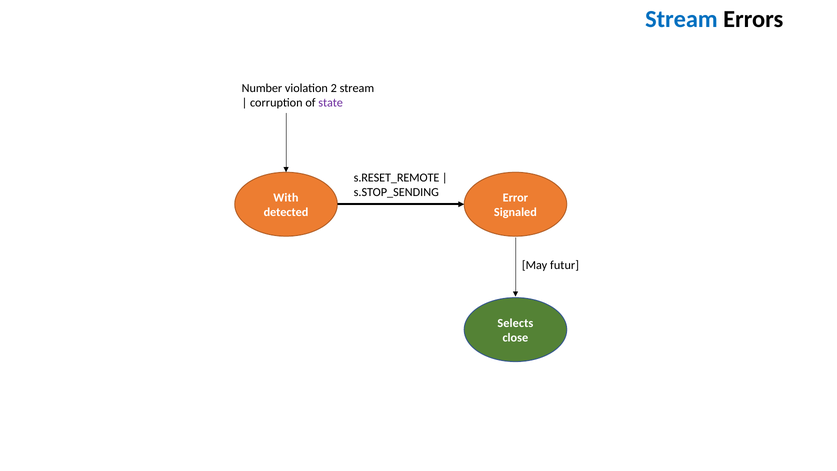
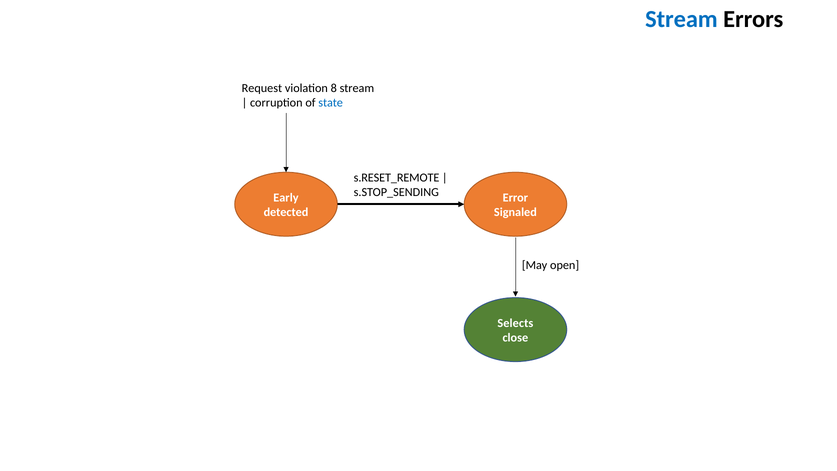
Number: Number -> Request
2: 2 -> 8
state colour: purple -> blue
With: With -> Early
futur: futur -> open
